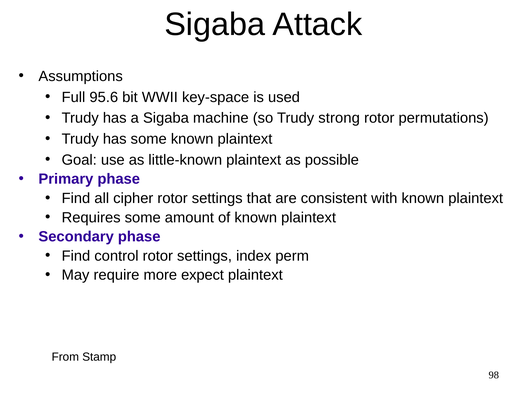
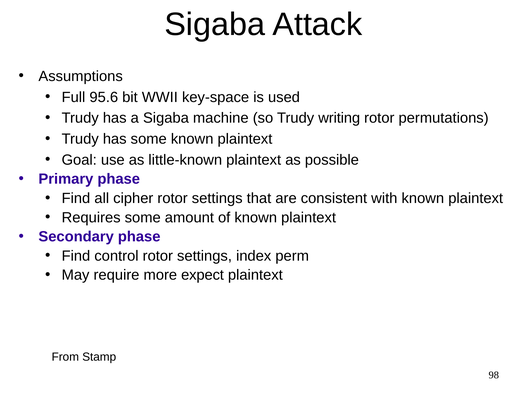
strong: strong -> writing
